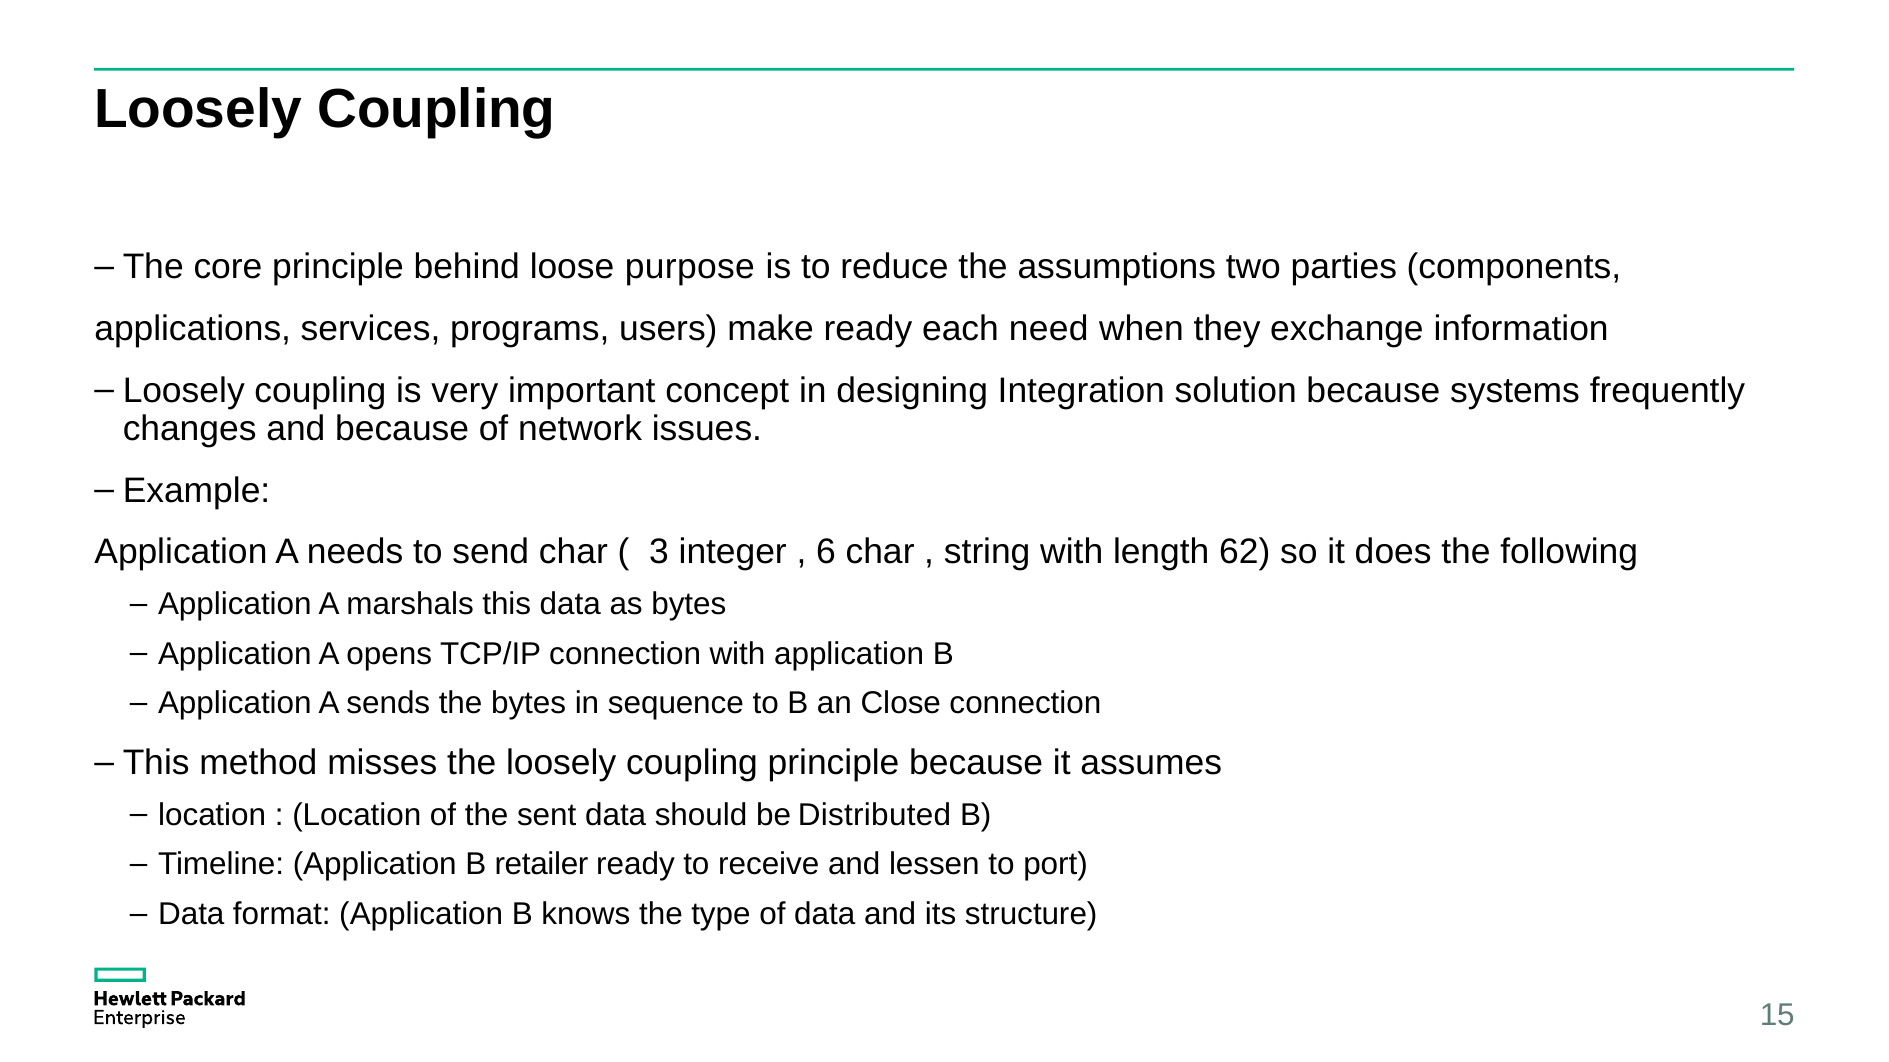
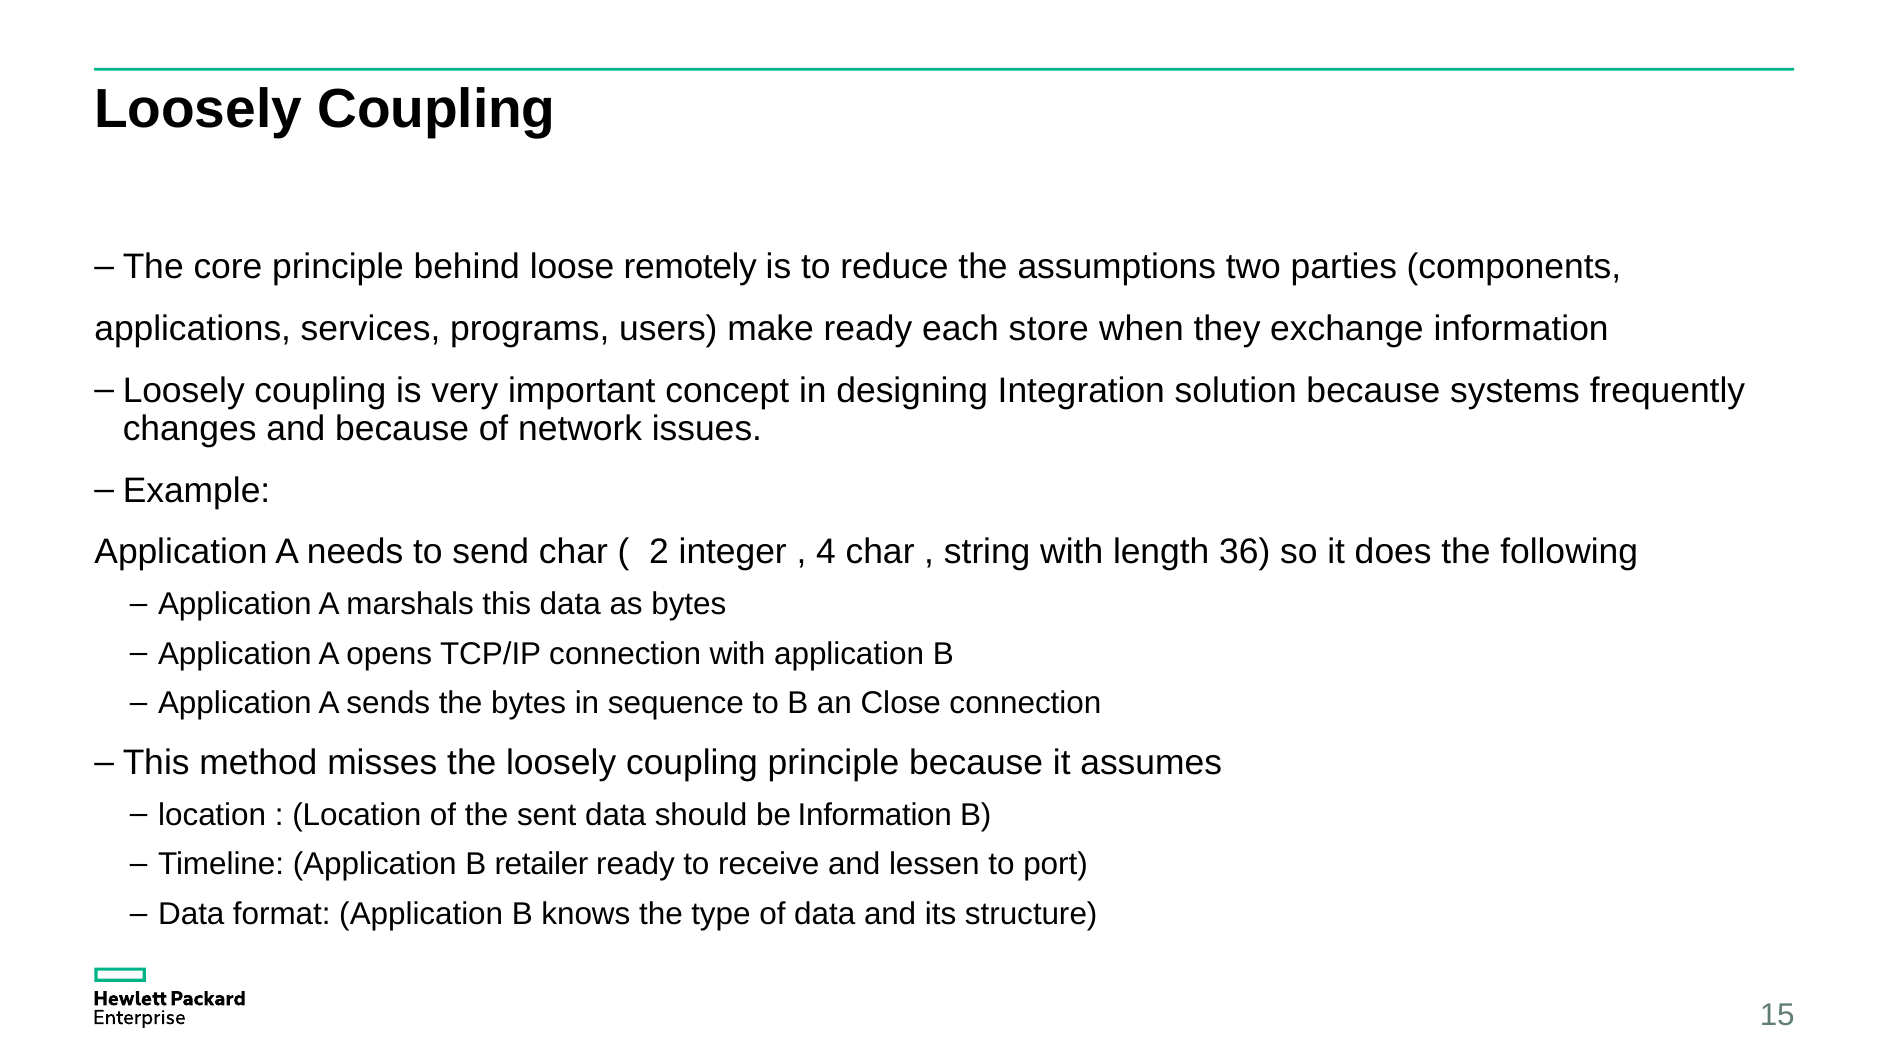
purpose: purpose -> remotely
need: need -> store
3: 3 -> 2
6: 6 -> 4
62: 62 -> 36
be Distributed: Distributed -> Information
